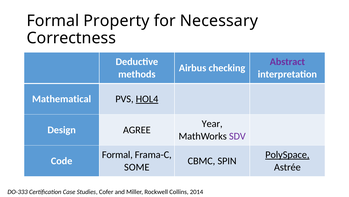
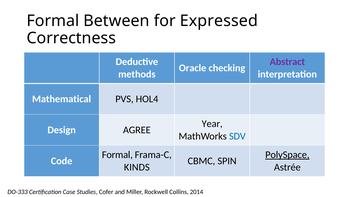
Property: Property -> Between
Necessary: Necessary -> Expressed
Airbus: Airbus -> Oracle
HOL4 underline: present -> none
SDV colour: purple -> blue
SOME: SOME -> KINDS
